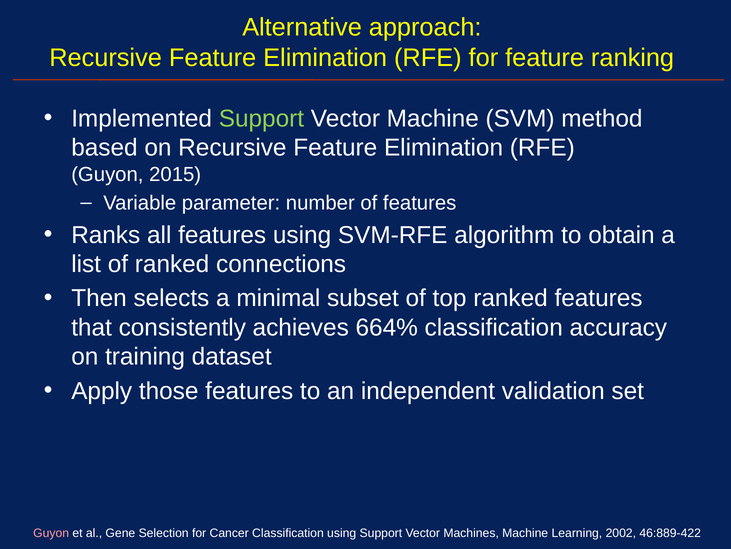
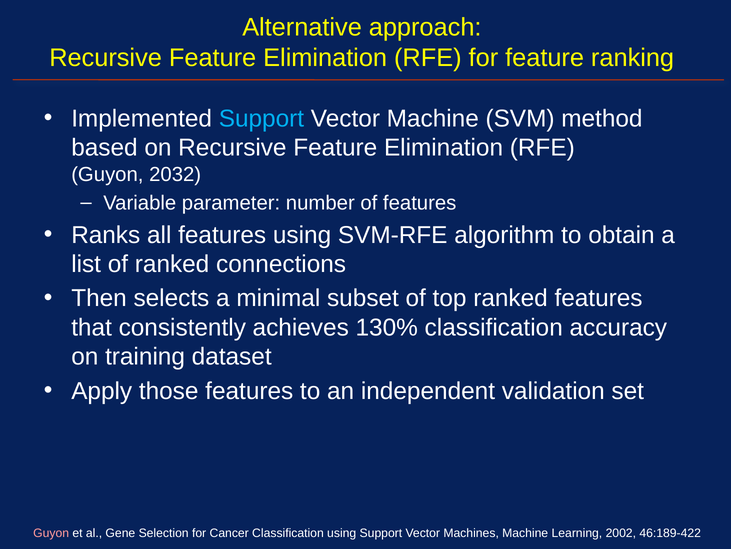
Support at (261, 118) colour: light green -> light blue
2015: 2015 -> 2032
664%: 664% -> 130%
46:889-422: 46:889-422 -> 46:189-422
